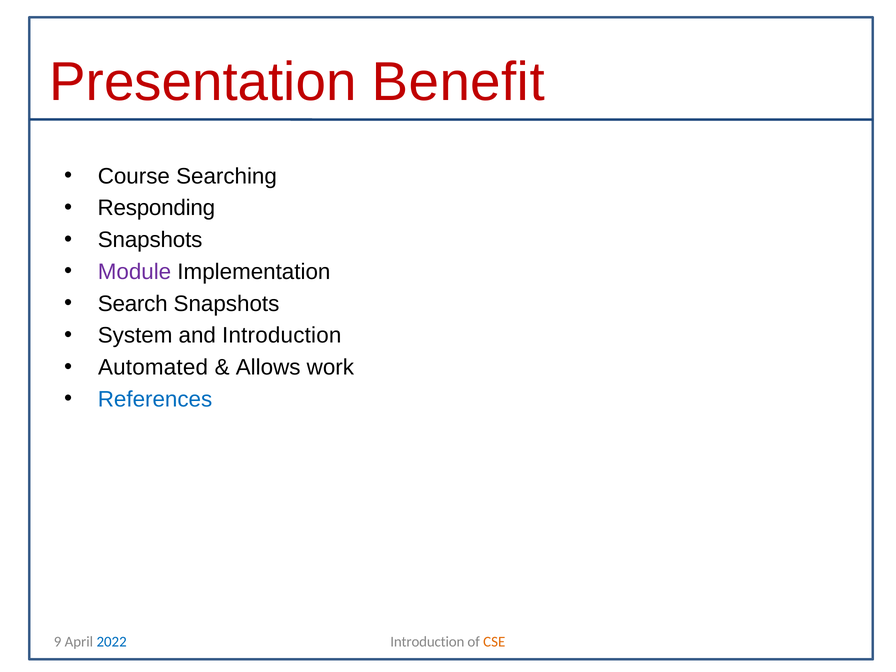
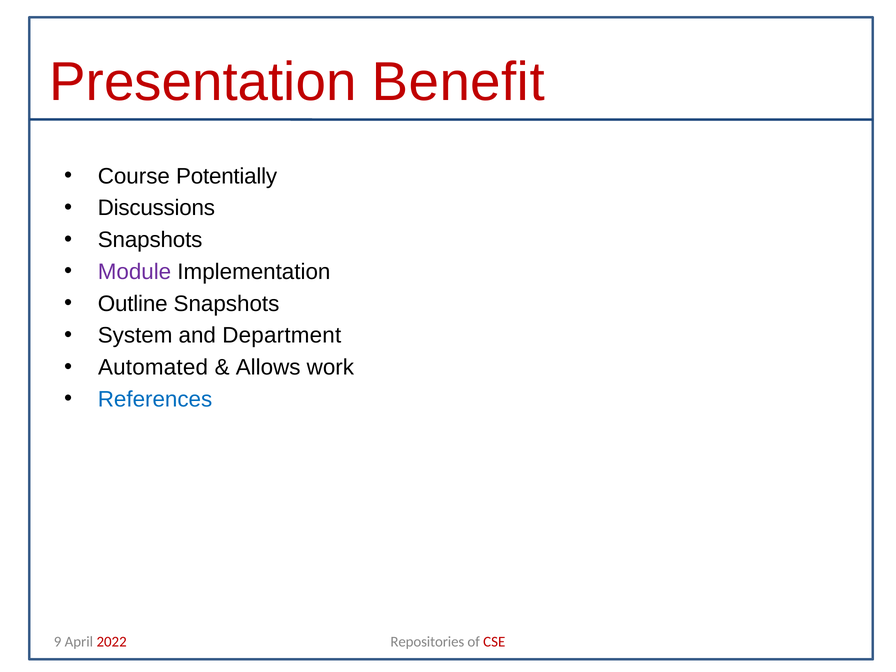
Searching: Searching -> Potentially
Responding: Responding -> Discussions
Search: Search -> Outline
and Introduction: Introduction -> Department
2022 colour: blue -> red
Introduction at (427, 642): Introduction -> Repositories
CSE colour: orange -> red
